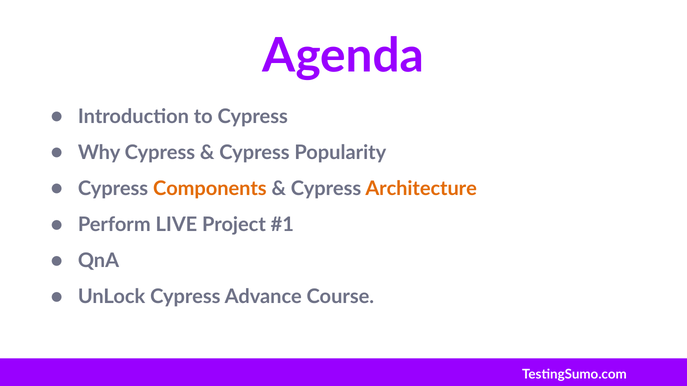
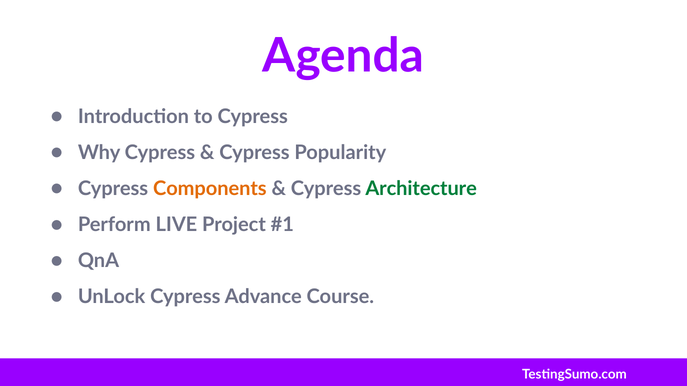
Architecture colour: orange -> green
